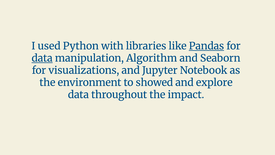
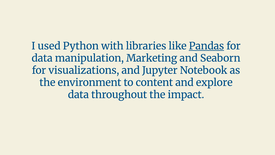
data at (42, 58) underline: present -> none
Algorithm: Algorithm -> Marketing
showed: showed -> content
